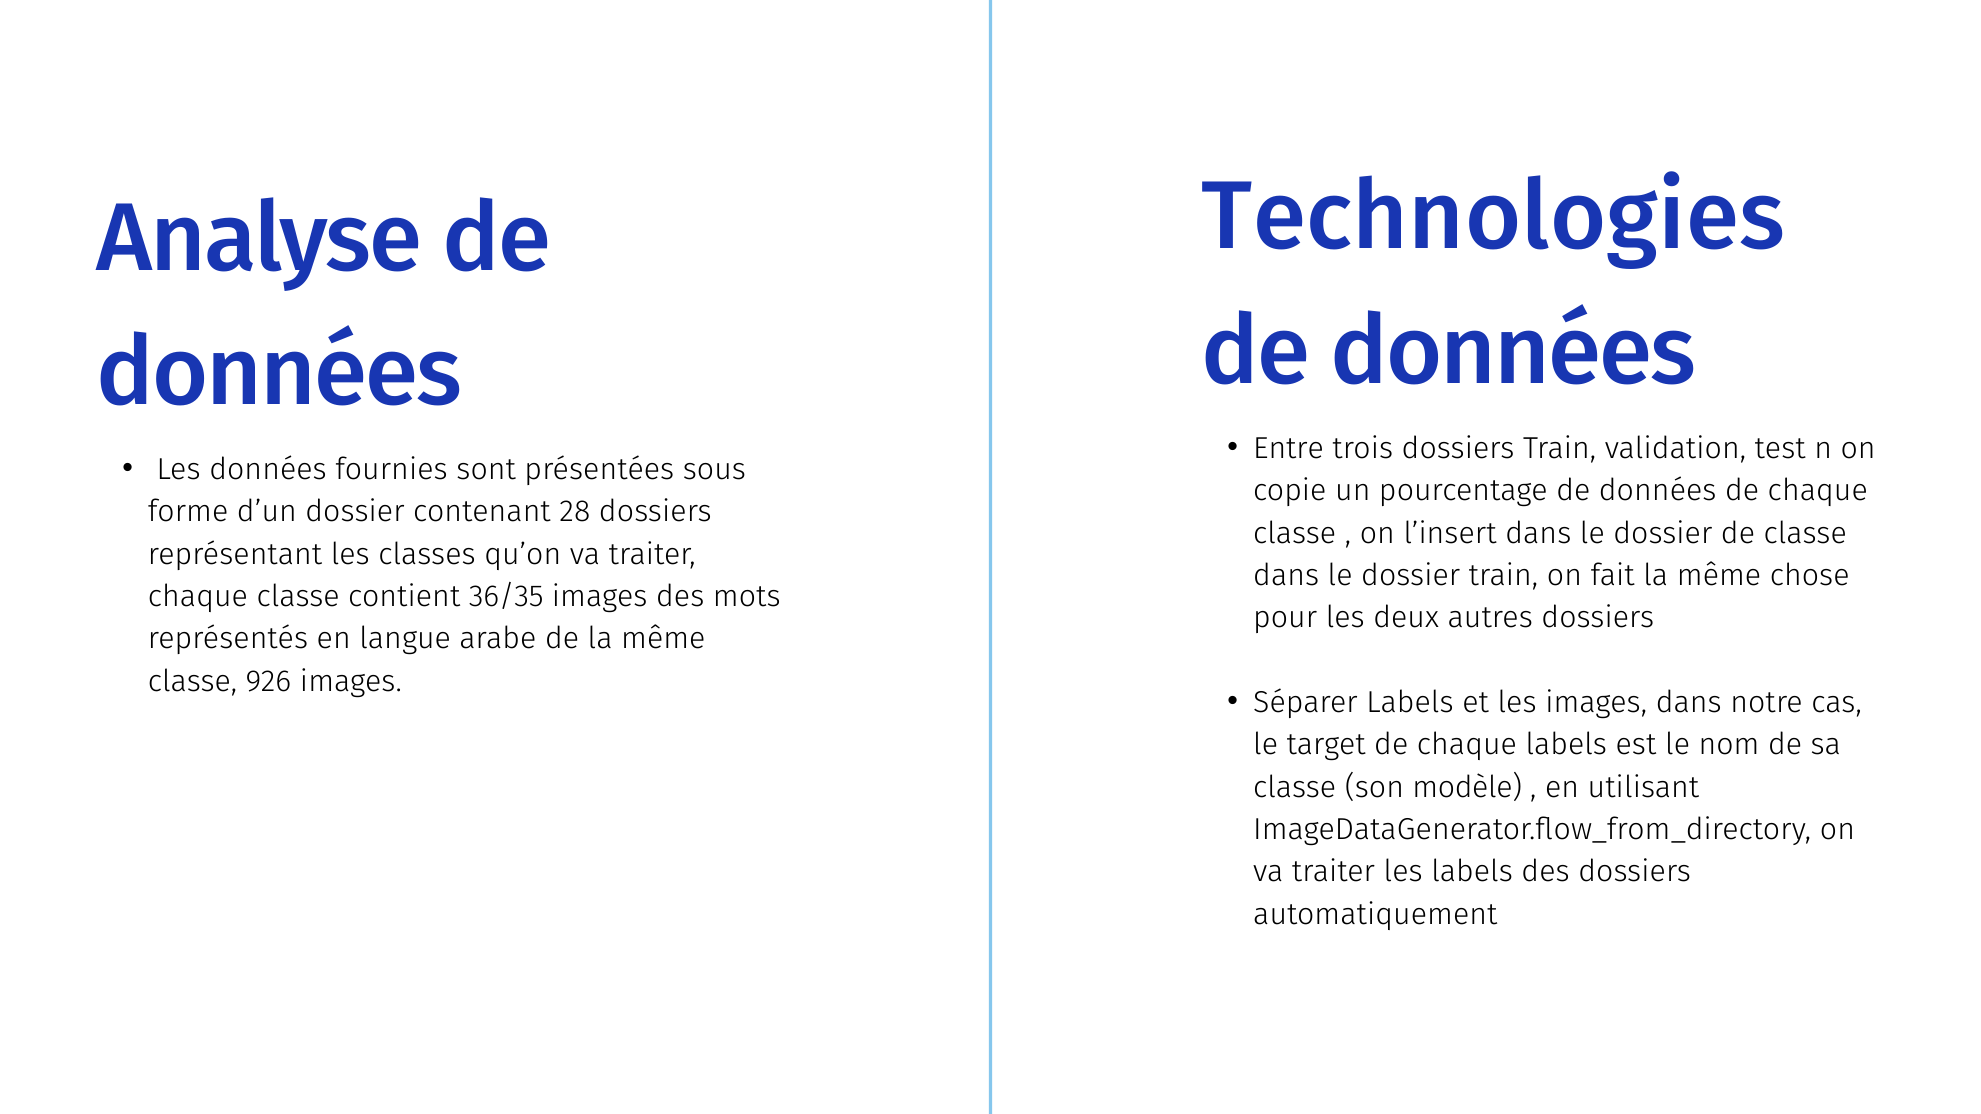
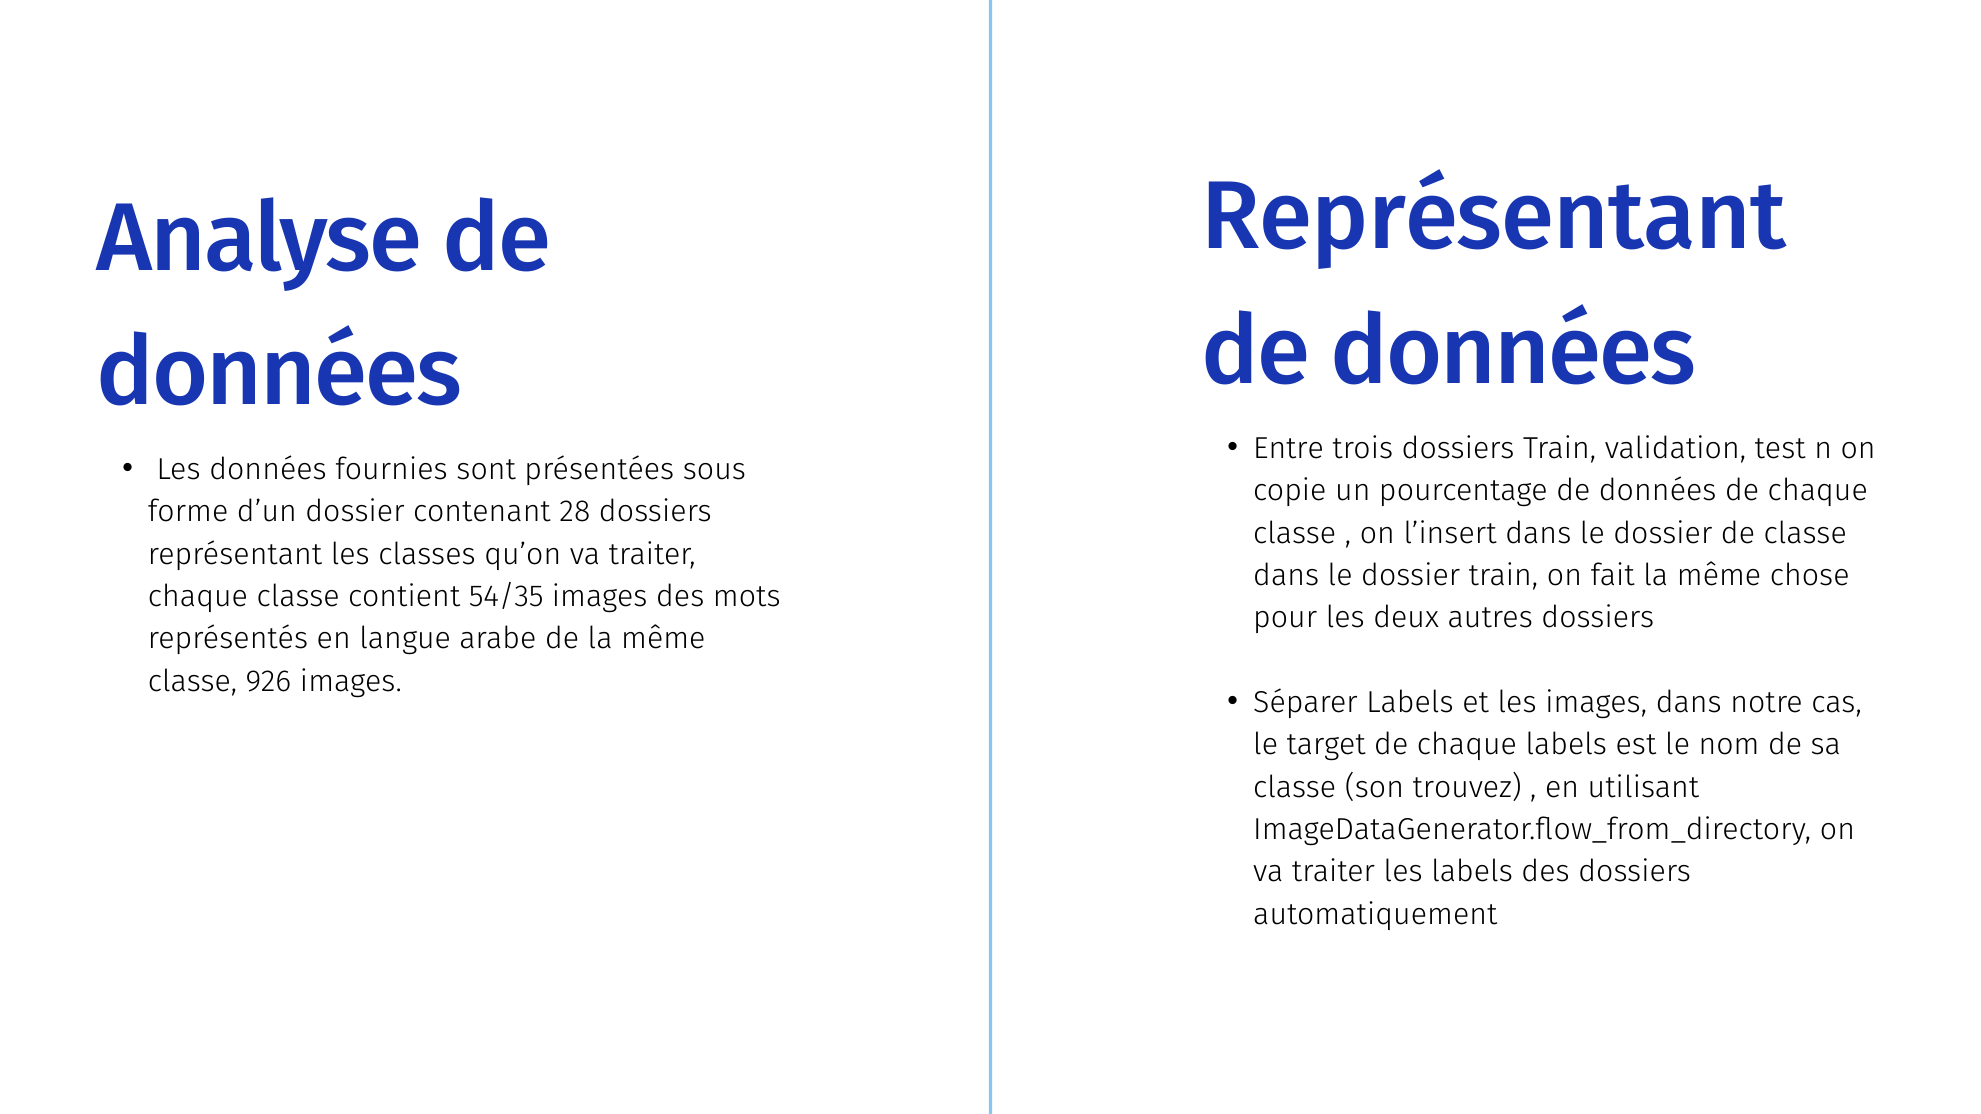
Technologies at (1494, 217): Technologies -> Représentant
36/35: 36/35 -> 54/35
modèle: modèle -> trouvez
